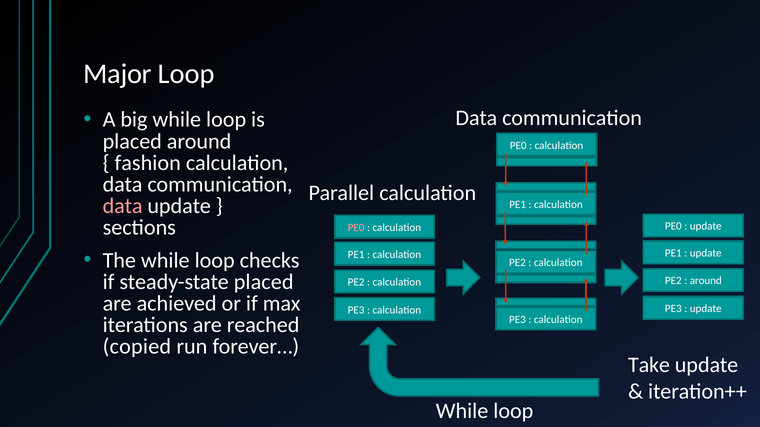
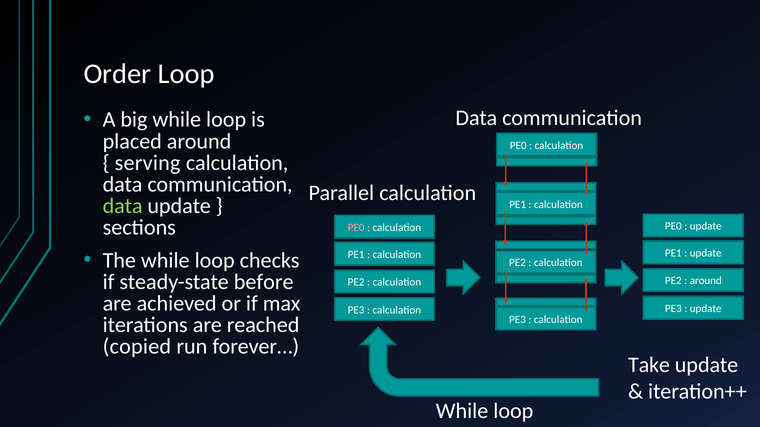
Major: Major -> Order
fashion: fashion -> serving
data at (123, 206) colour: pink -> light green
steady-state placed: placed -> before
